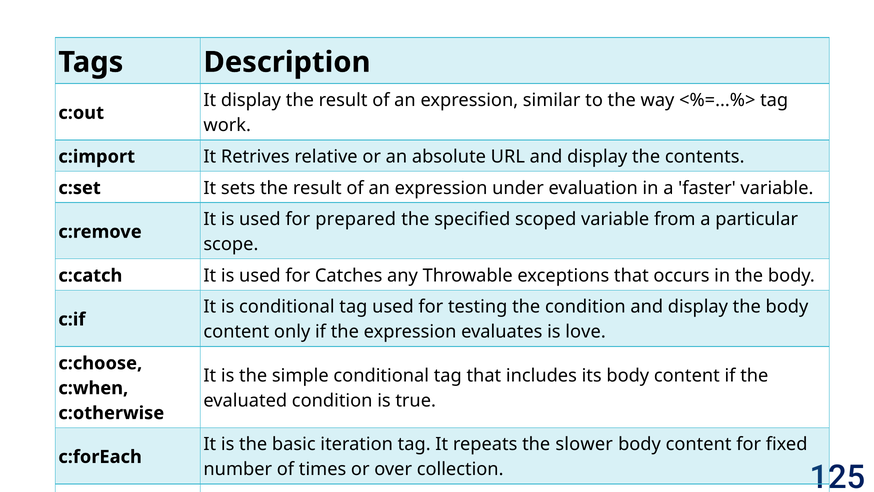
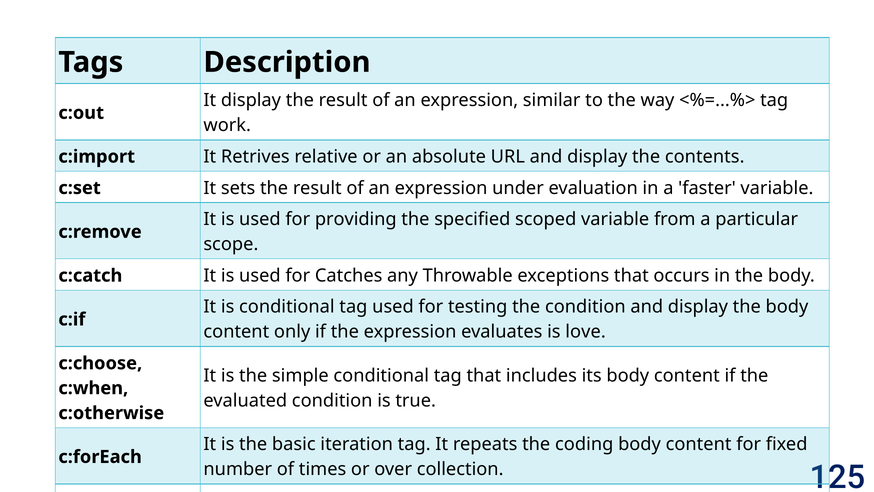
prepared: prepared -> providing
slower: slower -> coding
